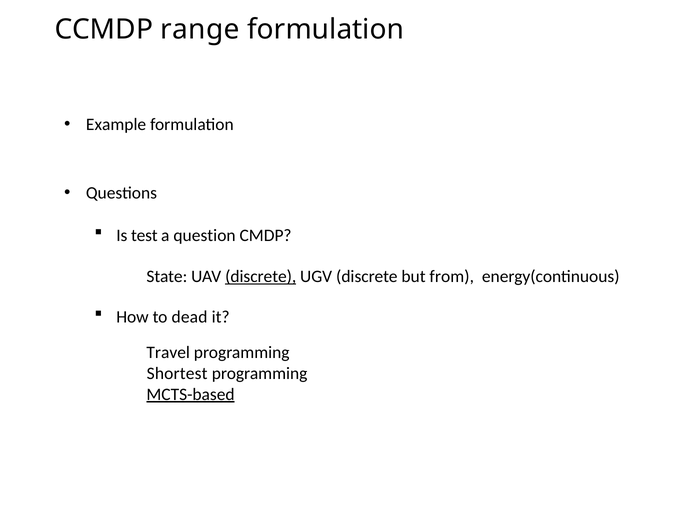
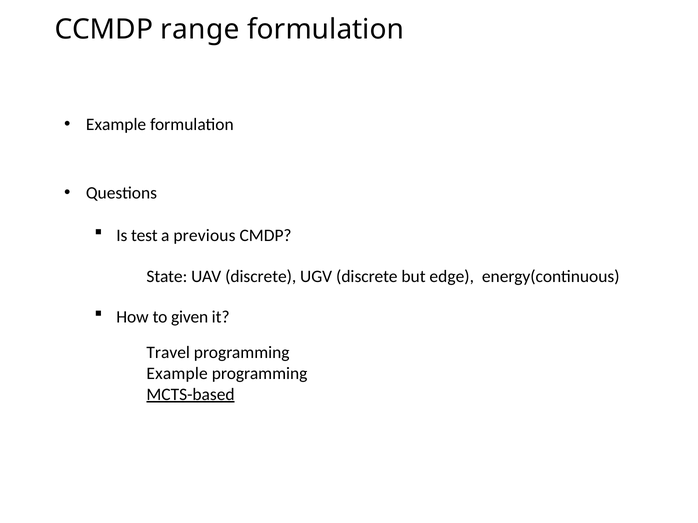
question: question -> previous
discrete at (261, 277) underline: present -> none
from: from -> edge
dead: dead -> given
Shortest at (177, 374): Shortest -> Example
